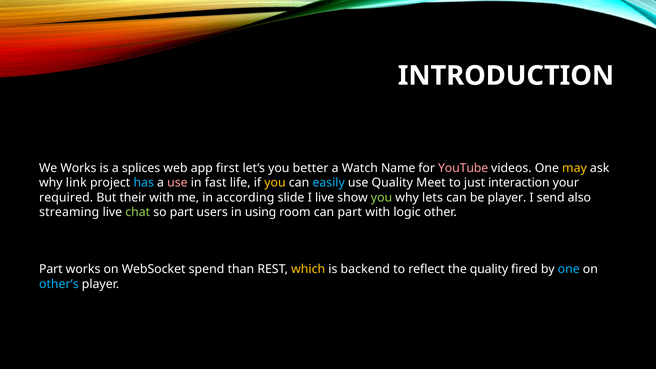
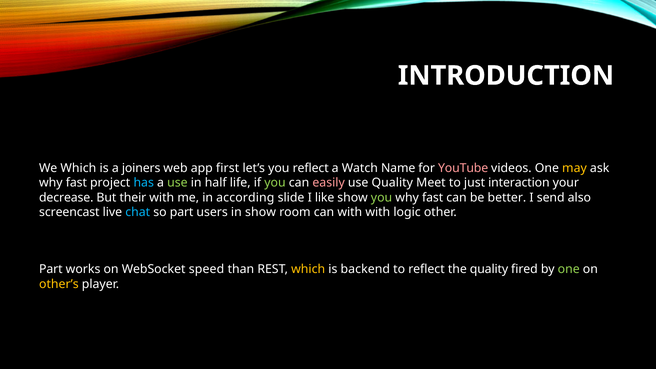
We Works: Works -> Which
splices: splices -> joiners
you better: better -> reflect
link at (76, 183): link -> fast
use at (177, 183) colour: pink -> light green
fast: fast -> half
you at (275, 183) colour: yellow -> light green
easily colour: light blue -> pink
required: required -> decrease
I live: live -> like
lets at (433, 198): lets -> fast
be player: player -> better
streaming: streaming -> screencast
chat colour: light green -> light blue
in using: using -> show
can part: part -> with
spend: spend -> speed
one at (569, 269) colour: light blue -> light green
other’s colour: light blue -> yellow
